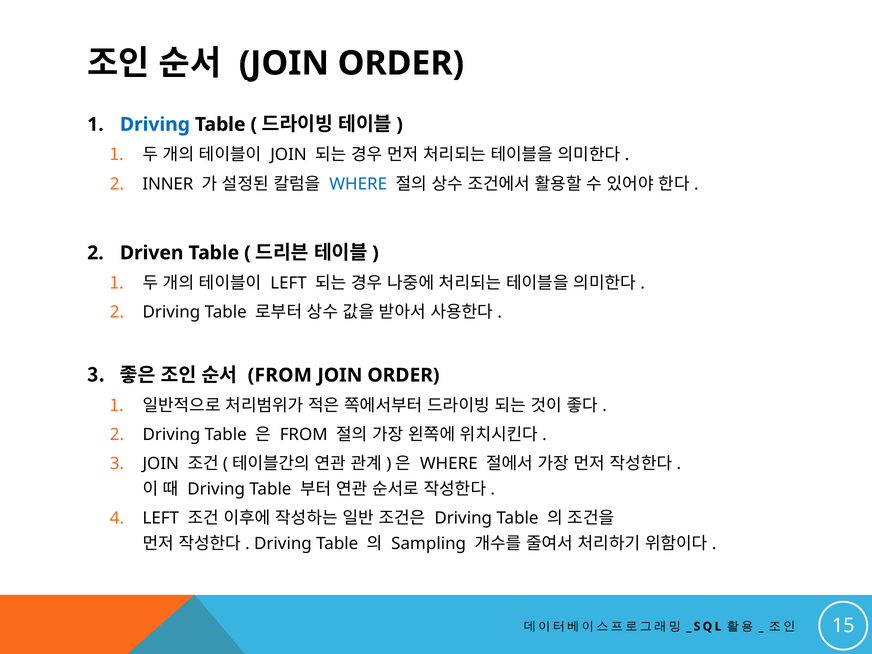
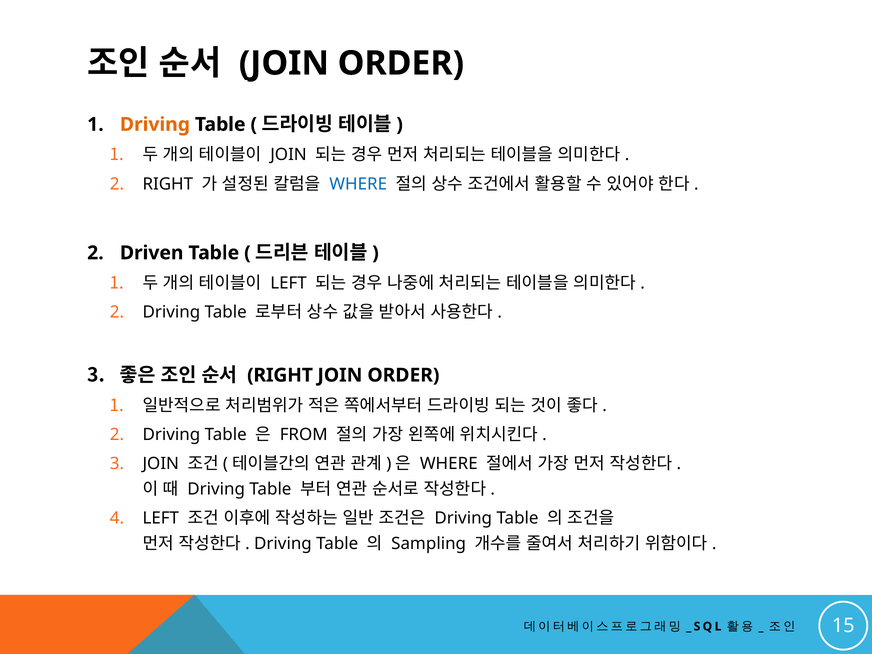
Driving at (155, 124) colour: blue -> orange
INNER at (168, 184): INNER -> RIGHT
FROM at (280, 375): FROM -> RIGHT
